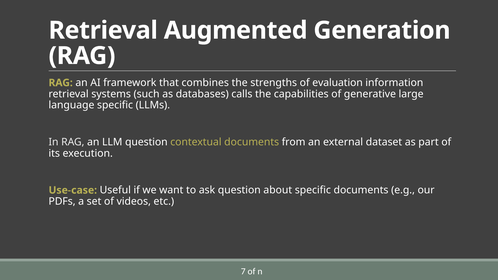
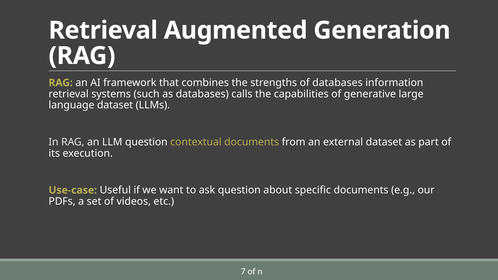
of evaluation: evaluation -> databases
language specific: specific -> dataset
